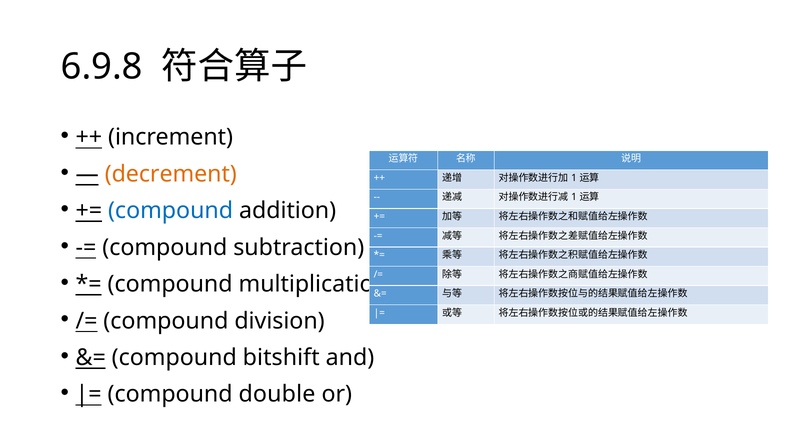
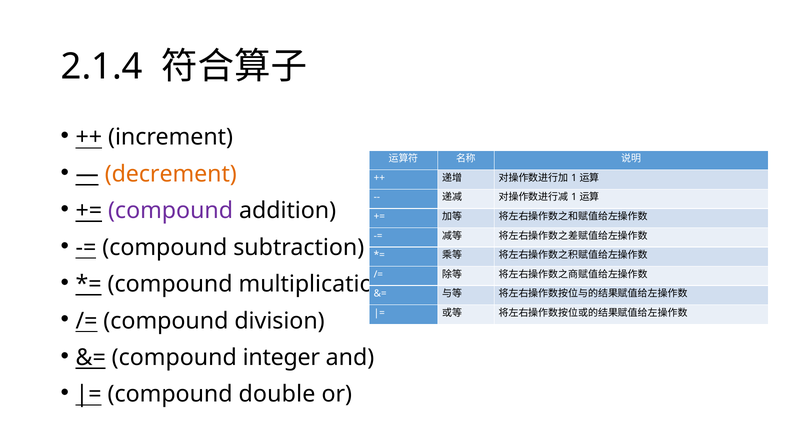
6.9.8: 6.9.8 -> 2.1.4
compound at (171, 211) colour: blue -> purple
bitshift: bitshift -> integer
